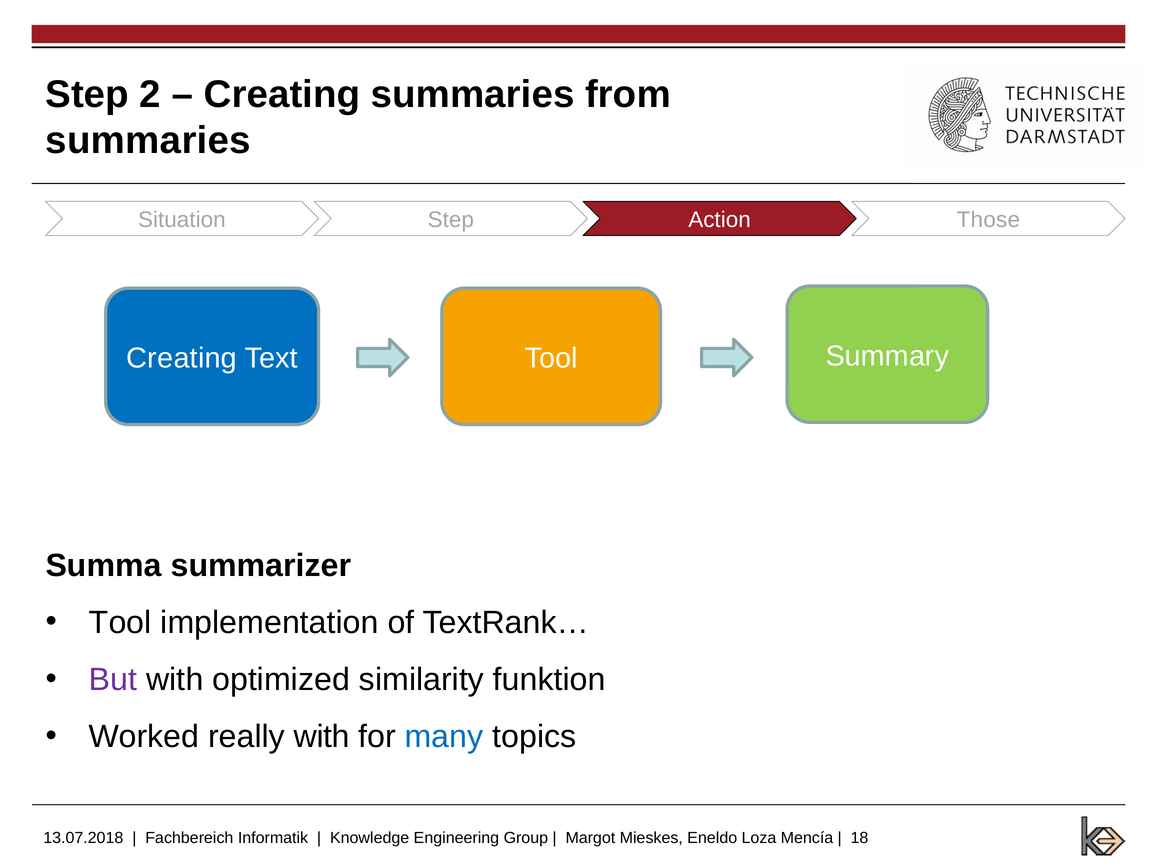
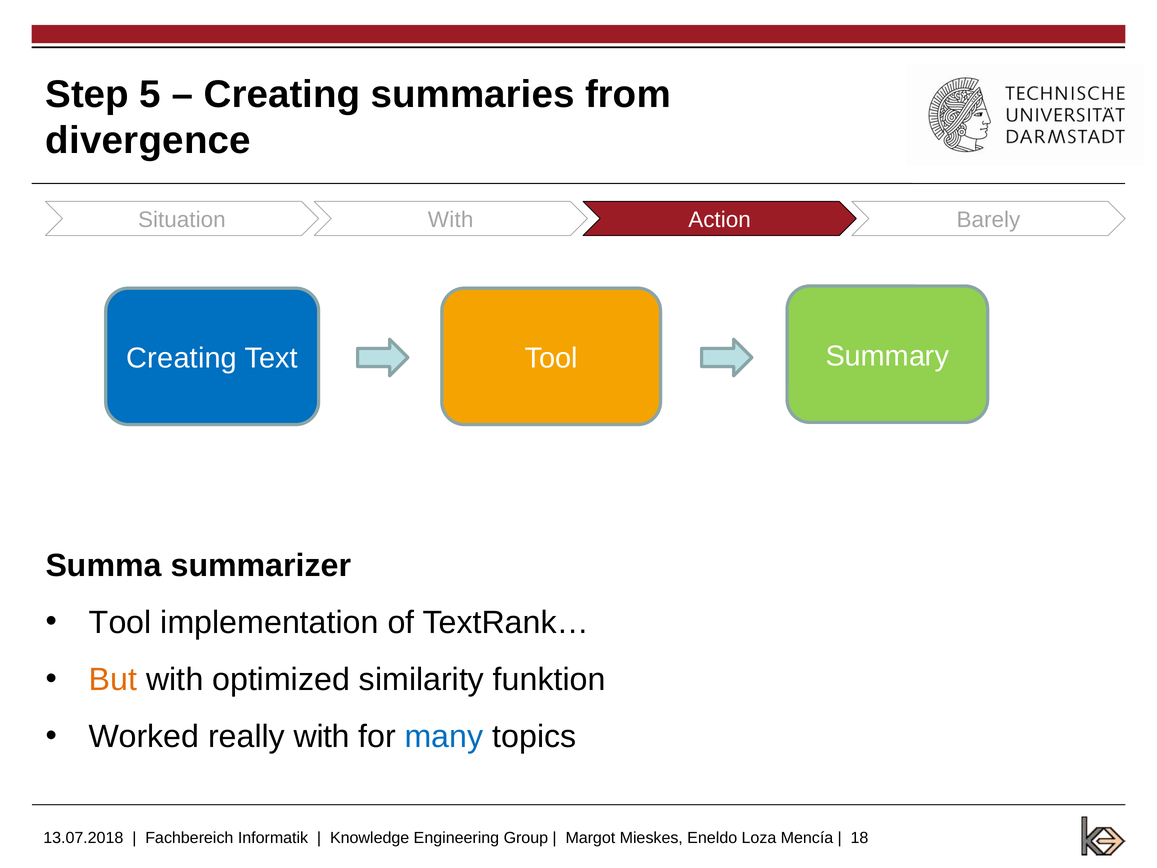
2: 2 -> 5
summaries at (148, 141): summaries -> divergence
Step at (451, 220): Step -> With
Those: Those -> Barely
But colour: purple -> orange
